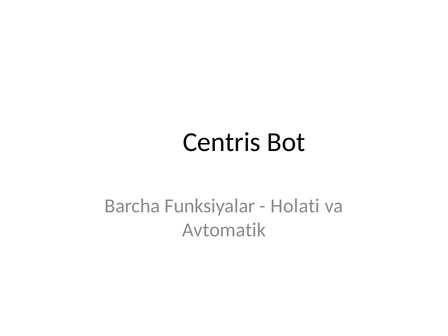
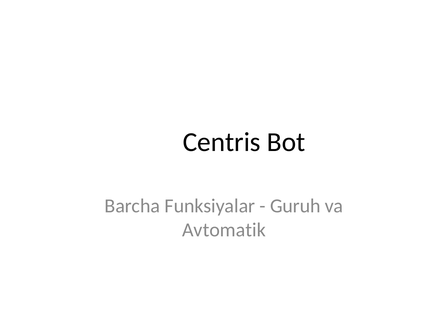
Holati: Holati -> Guruh
